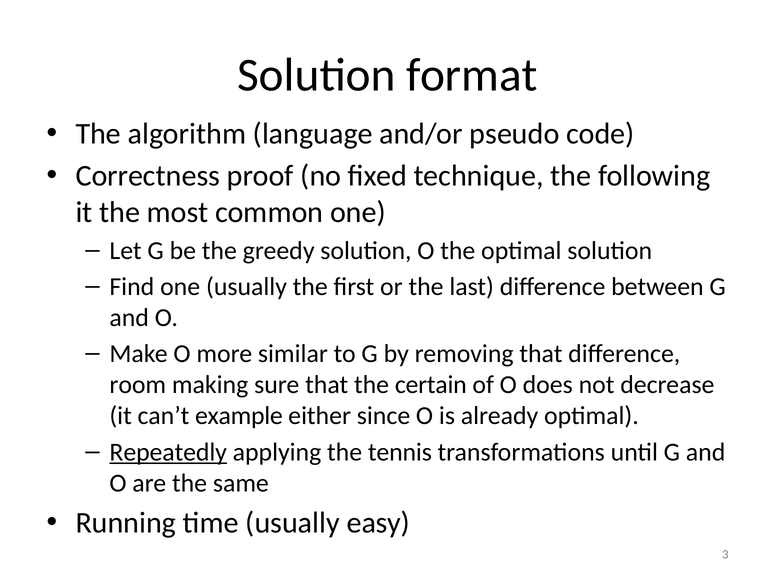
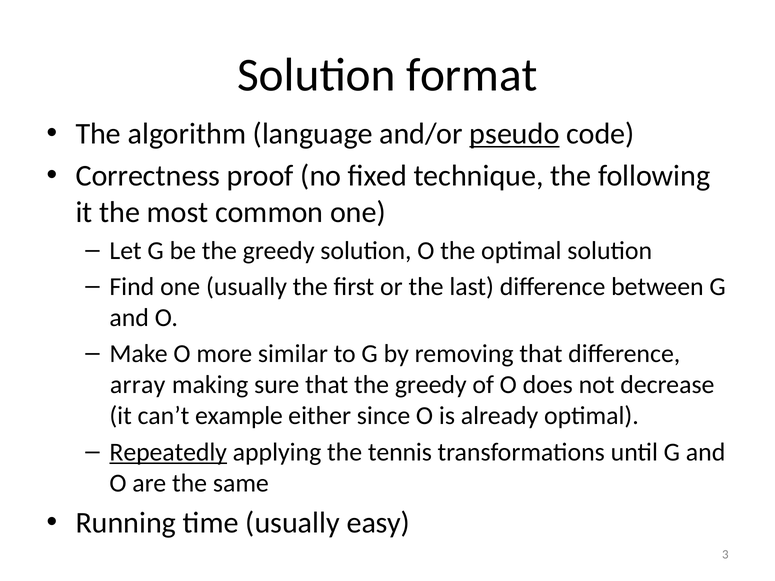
pseudo underline: none -> present
room: room -> array
that the certain: certain -> greedy
